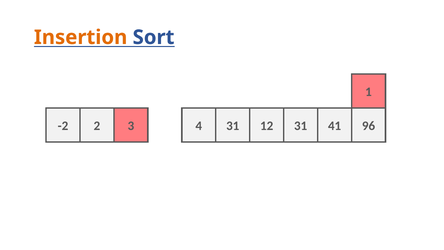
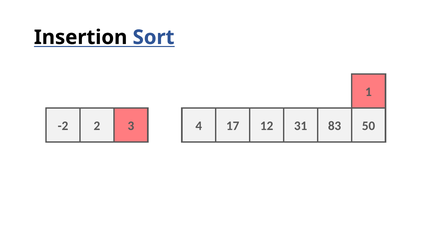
Insertion colour: orange -> black
-2 31: 31 -> 17
41: 41 -> 83
96: 96 -> 50
